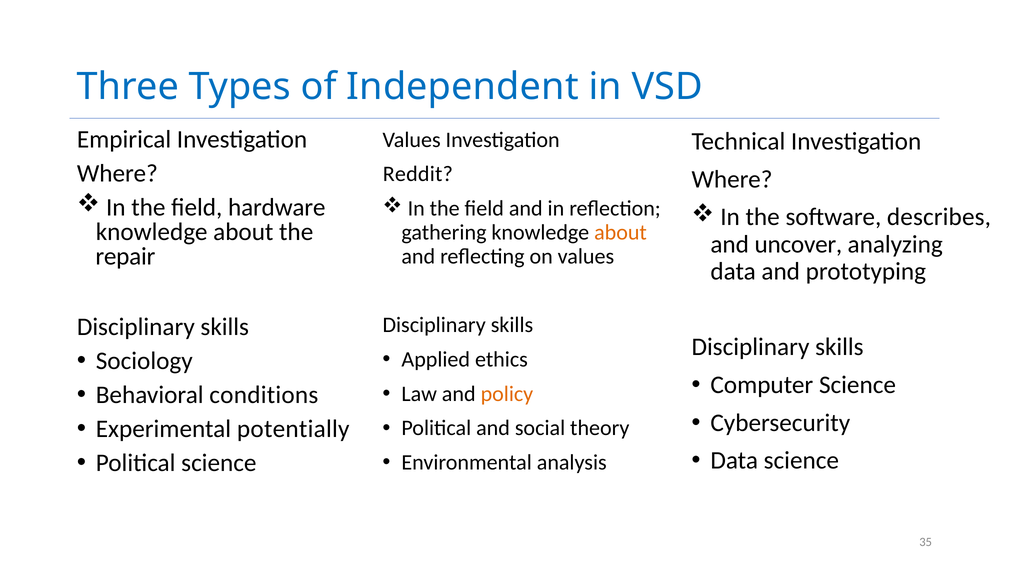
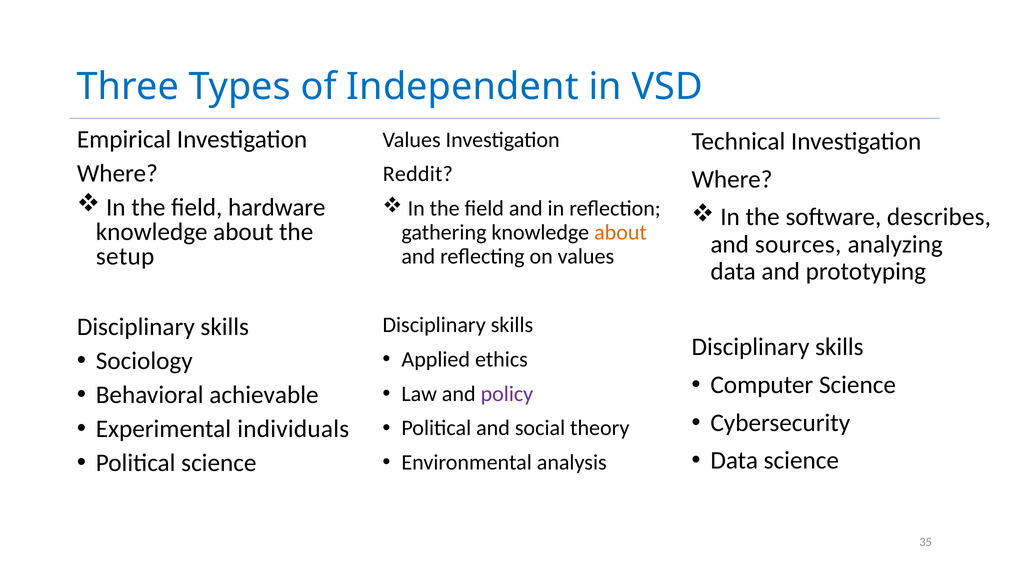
uncover: uncover -> sources
repair: repair -> setup
conditions: conditions -> achievable
policy colour: orange -> purple
potentially: potentially -> individuals
